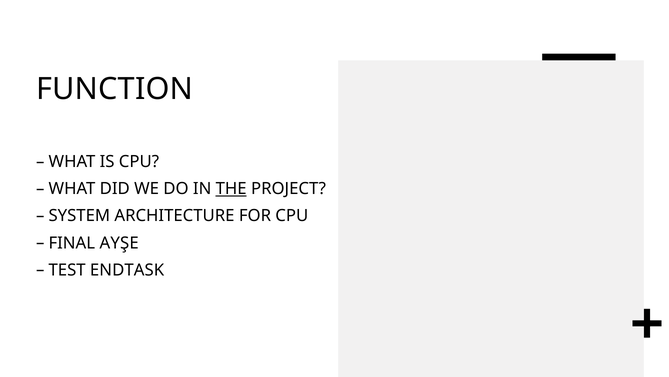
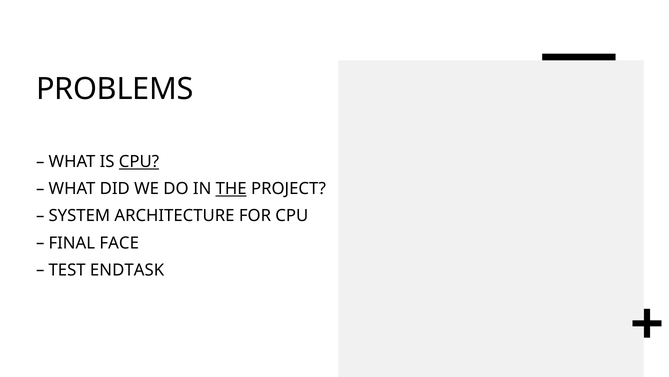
FUNCTION: FUNCTION -> PROBLEMS
CPU at (139, 161) underline: none -> present
AYŞE: AYŞE -> FACE
